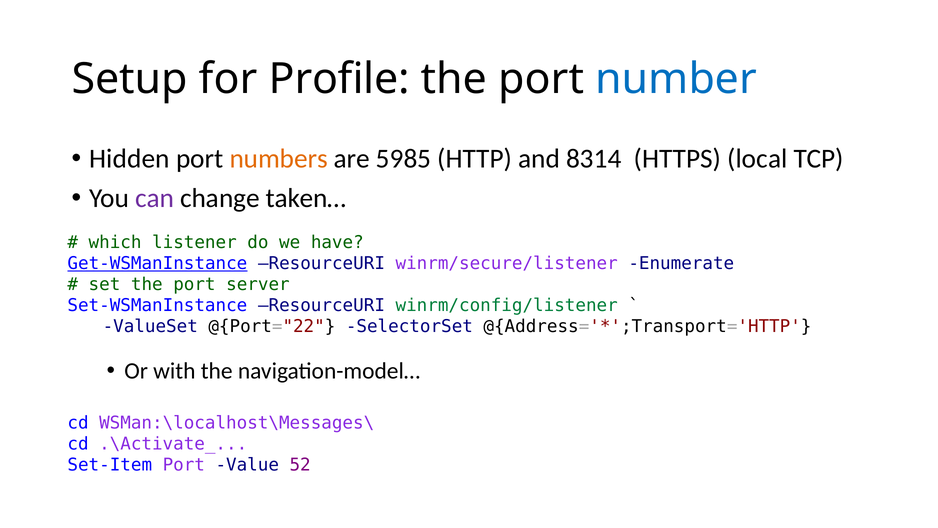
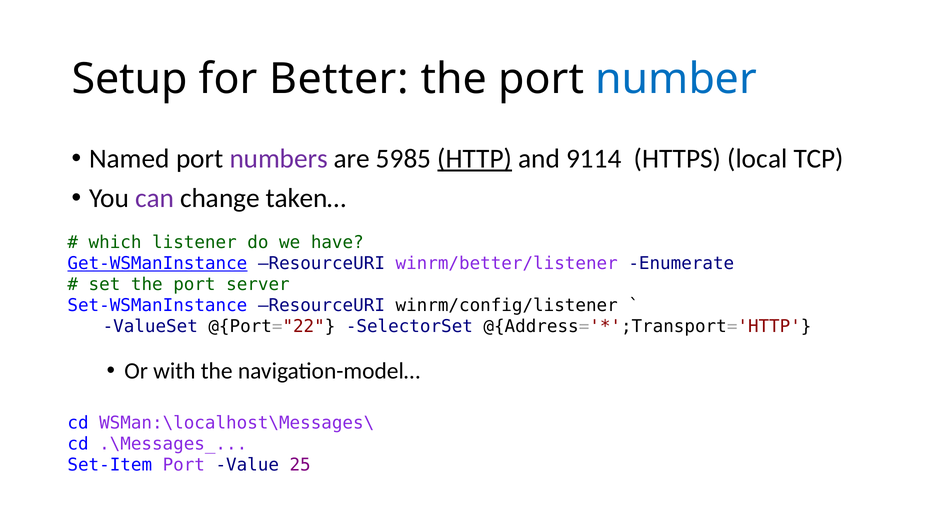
Profile: Profile -> Better
Hidden: Hidden -> Named
numbers colour: orange -> purple
HTTP underline: none -> present
8314: 8314 -> 9114
winrm/secure/listener: winrm/secure/listener -> winrm/better/listener
winrm/config/listener colour: green -> black
.\Activate_: .\Activate_ -> .\Messages_
52: 52 -> 25
